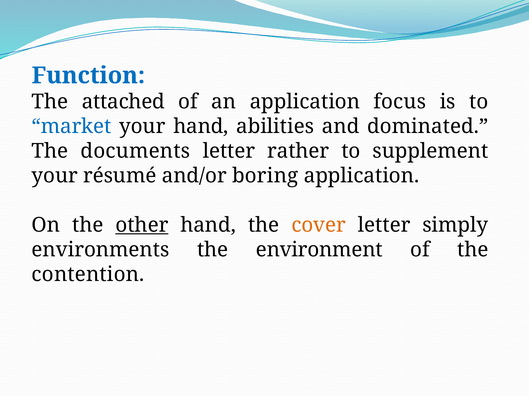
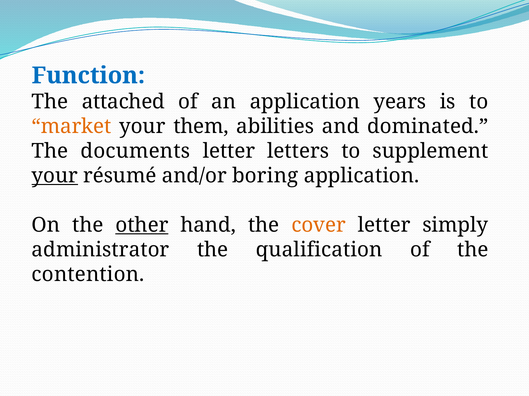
focus: focus -> years
market colour: blue -> orange
your hand: hand -> them
rather: rather -> letters
your at (55, 176) underline: none -> present
environments: environments -> administrator
environment: environment -> qualification
